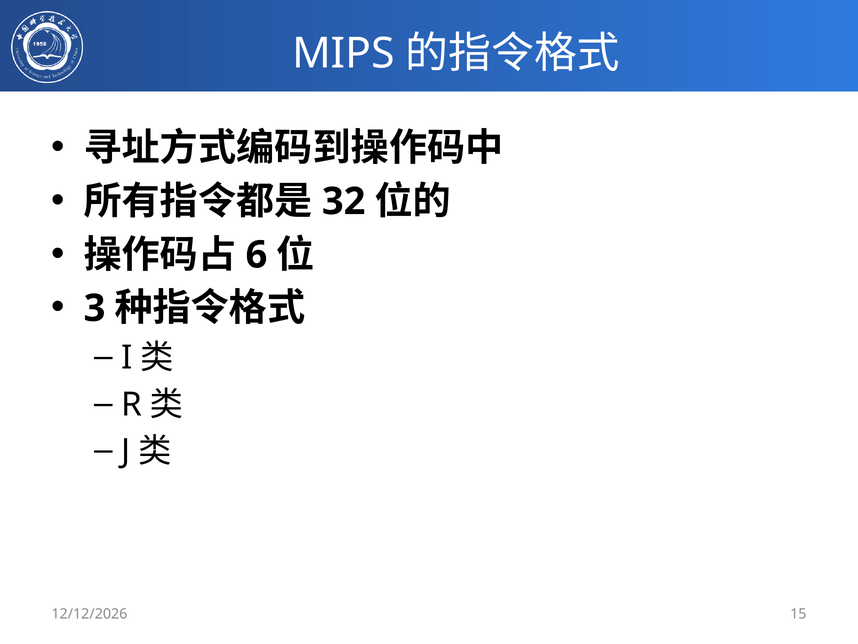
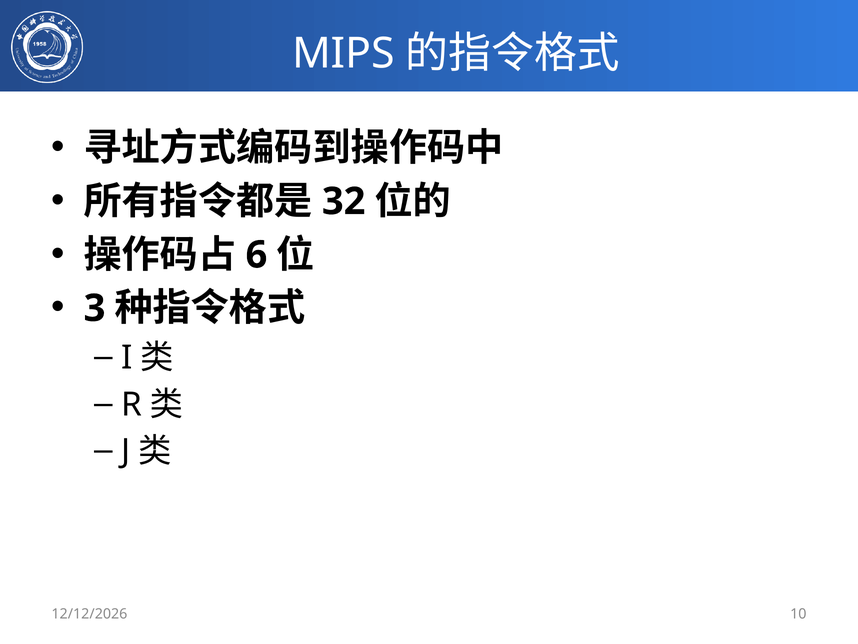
15: 15 -> 10
